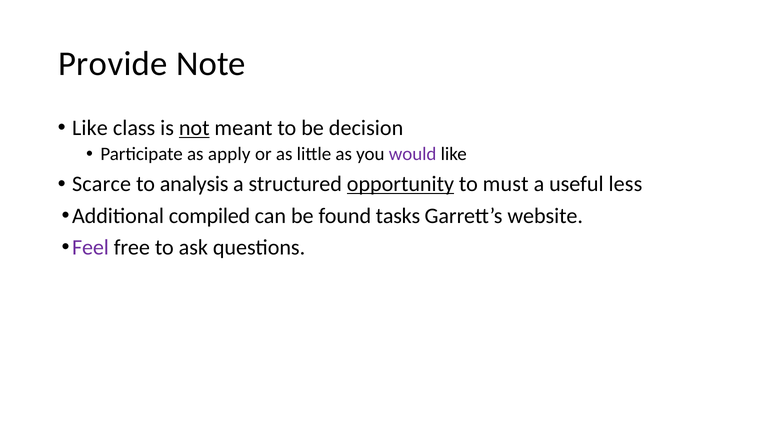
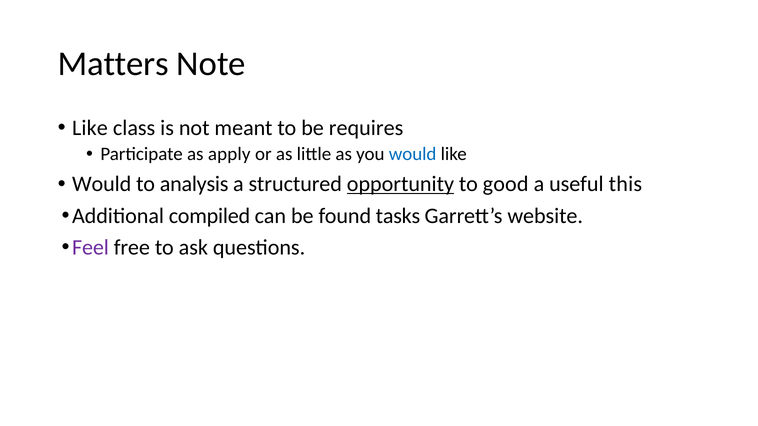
Provide: Provide -> Matters
not underline: present -> none
decision: decision -> requires
would at (413, 154) colour: purple -> blue
Scarce at (102, 184): Scarce -> Would
must: must -> good
less: less -> this
